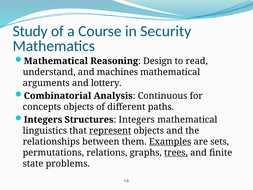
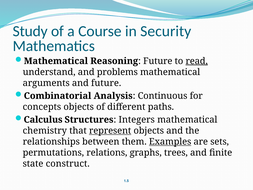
Reasoning Design: Design -> Future
read underline: none -> present
machines: machines -> problems
and lottery: lottery -> future
Integers at (43, 120): Integers -> Calculus
linguistics: linguistics -> chemistry
trees underline: present -> none
problems: problems -> construct
